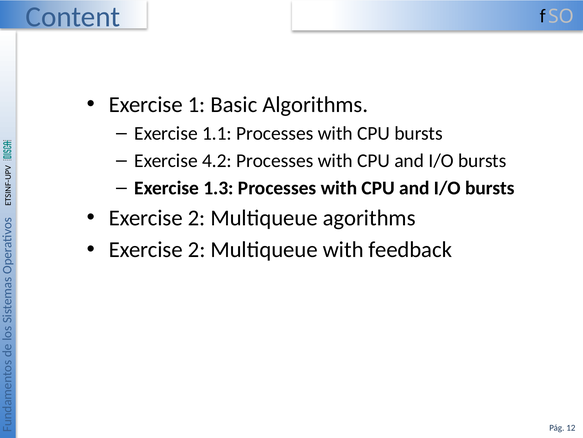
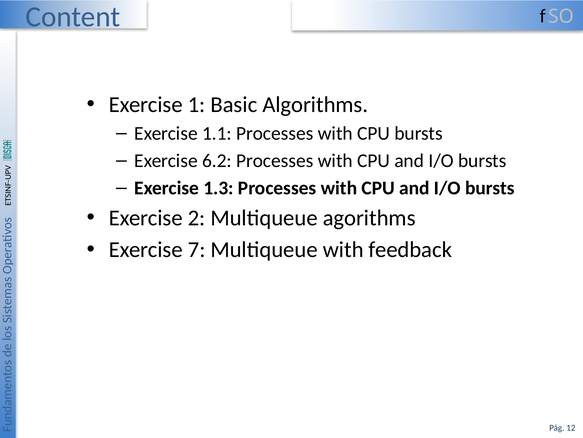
4.2: 4.2 -> 6.2
2 at (197, 249): 2 -> 7
